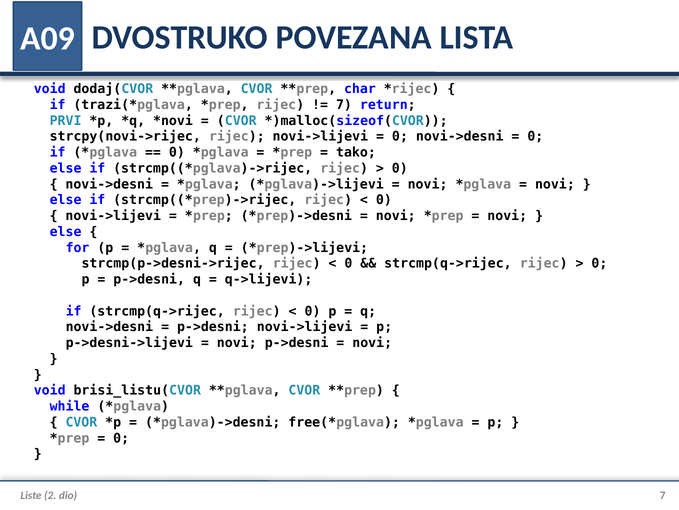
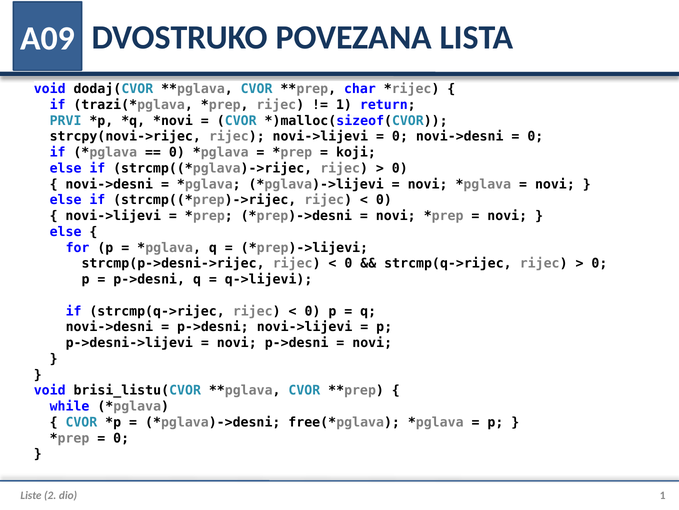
7 at (344, 105): 7 -> 1
tako: tako -> koji
dio 7: 7 -> 1
